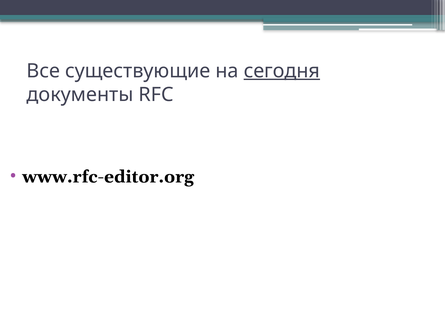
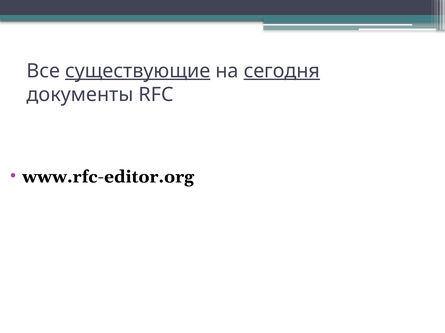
существующие underline: none -> present
